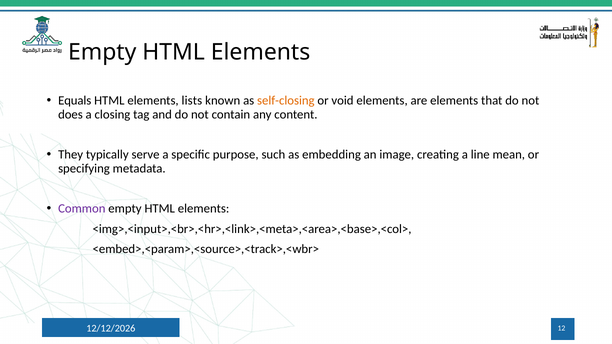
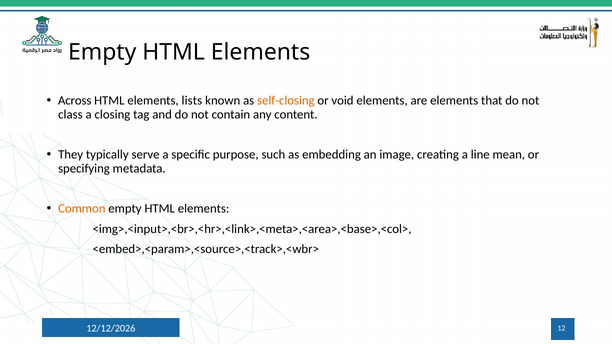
Equals: Equals -> Across
does: does -> class
Common colour: purple -> orange
